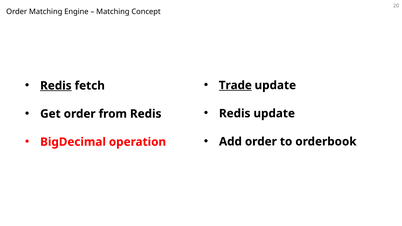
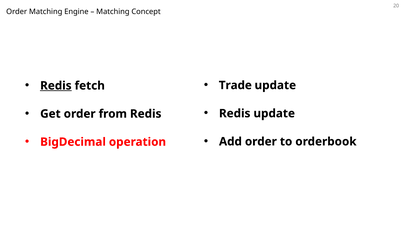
Trade underline: present -> none
